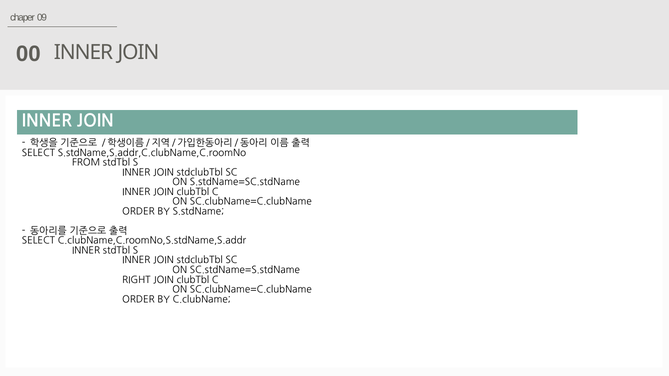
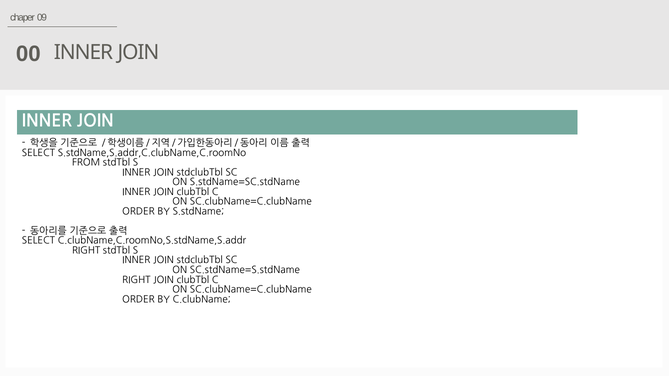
INNER at (86, 251): INNER -> RIGHT
